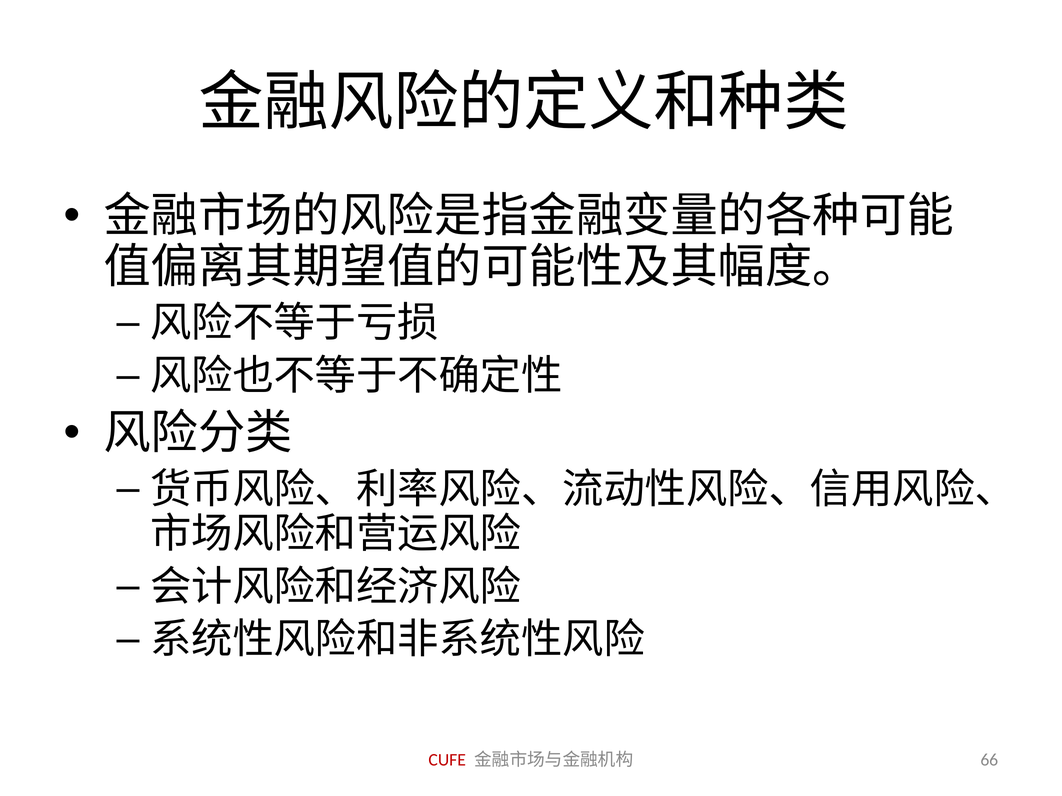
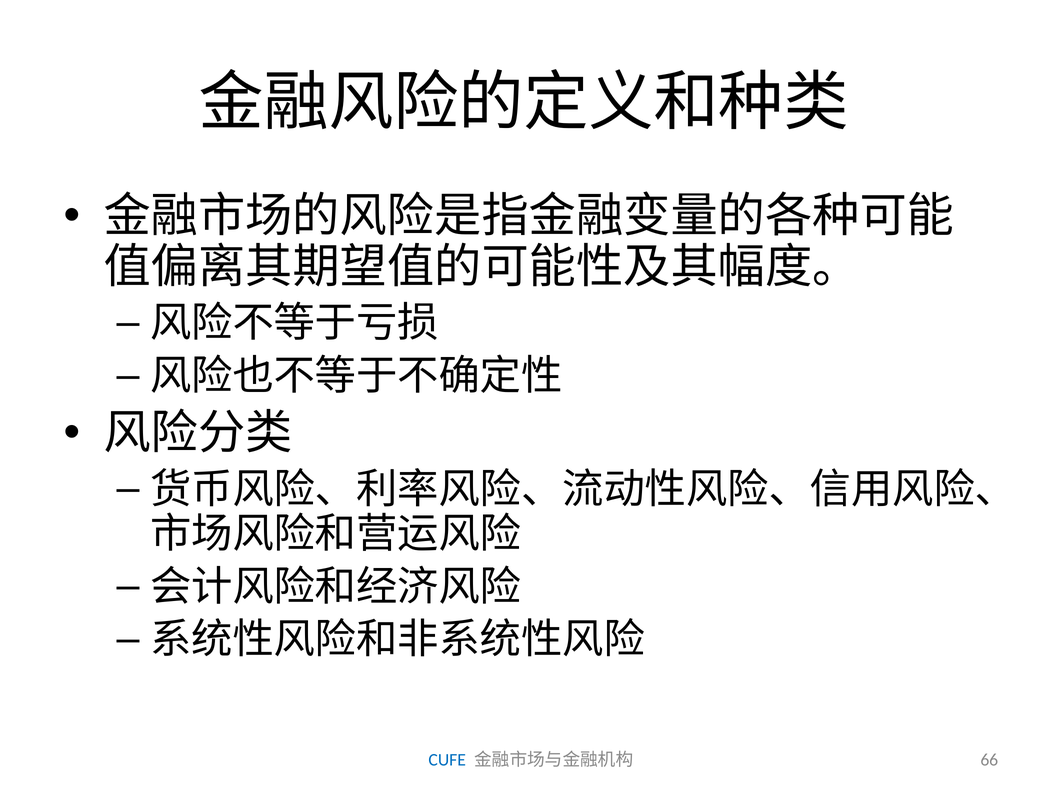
CUFE colour: red -> blue
